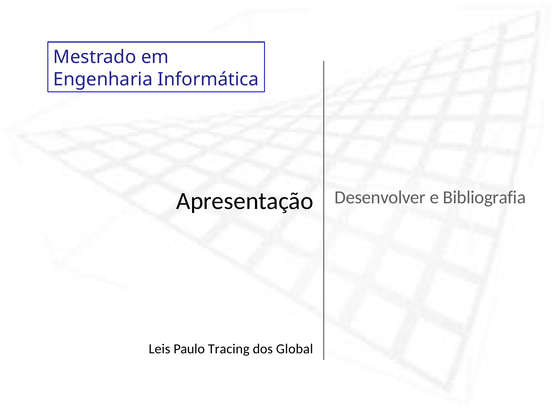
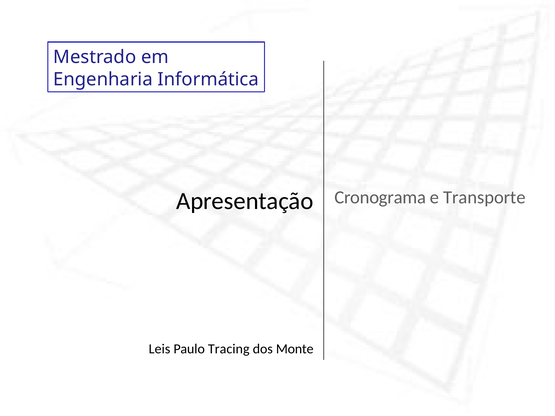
Desenvolver: Desenvolver -> Cronograma
Bibliografia: Bibliografia -> Transporte
Global: Global -> Monte
